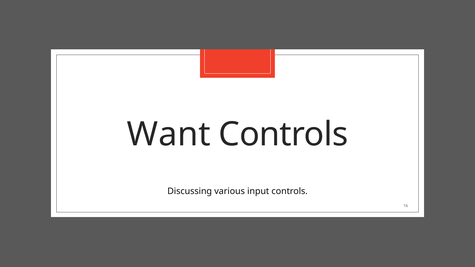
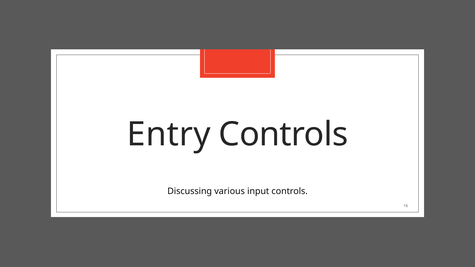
Want: Want -> Entry
